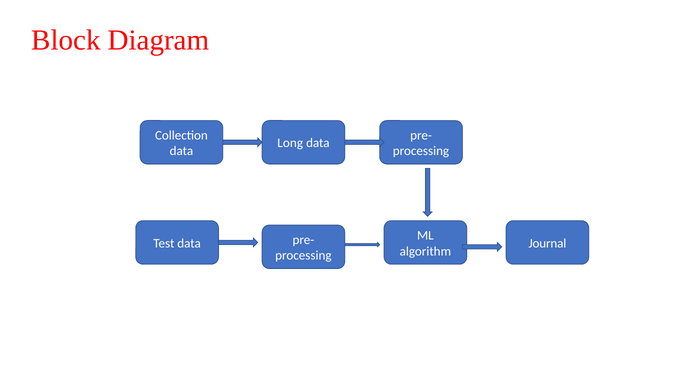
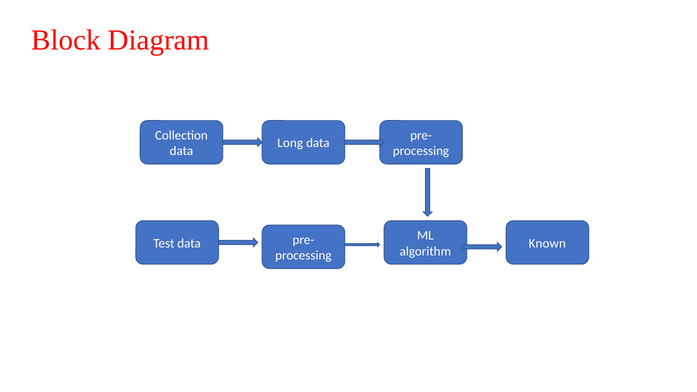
Journal: Journal -> Known
